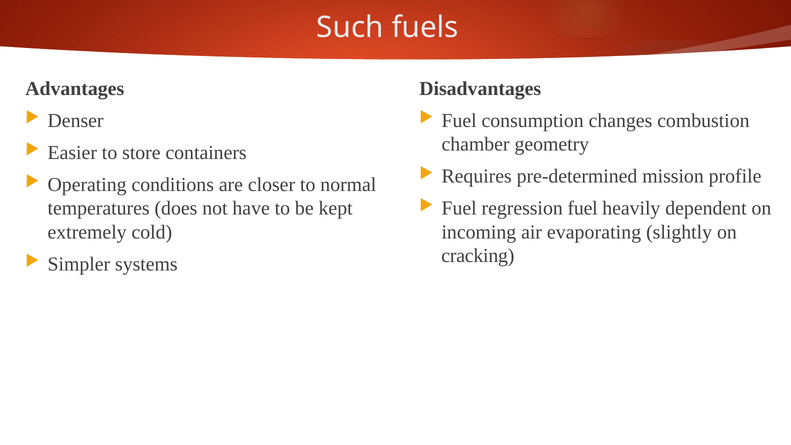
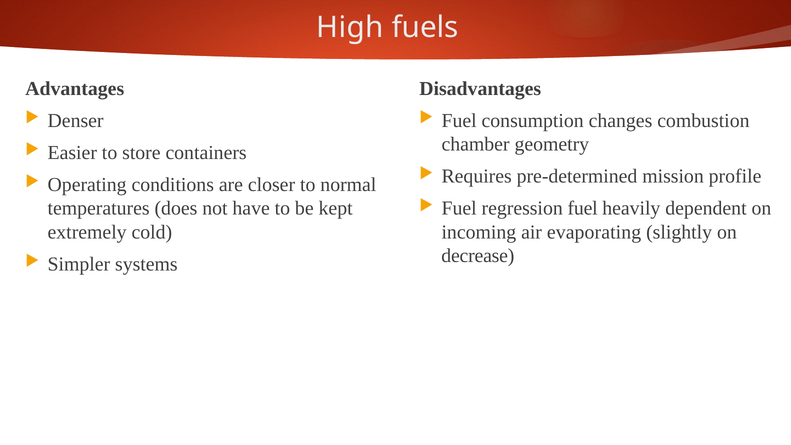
Such: Such -> High
cracking: cracking -> decrease
